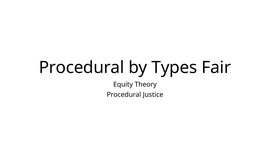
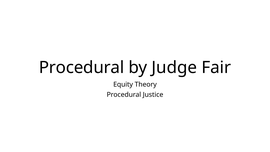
Types: Types -> Judge
